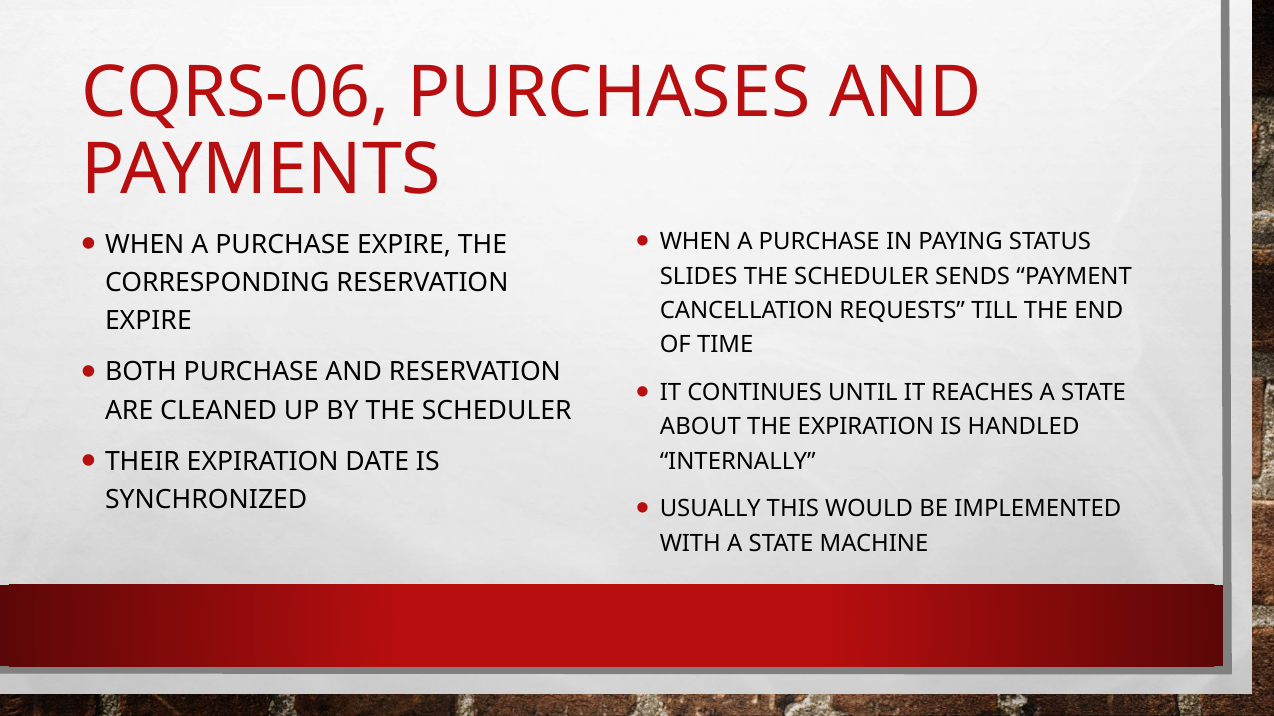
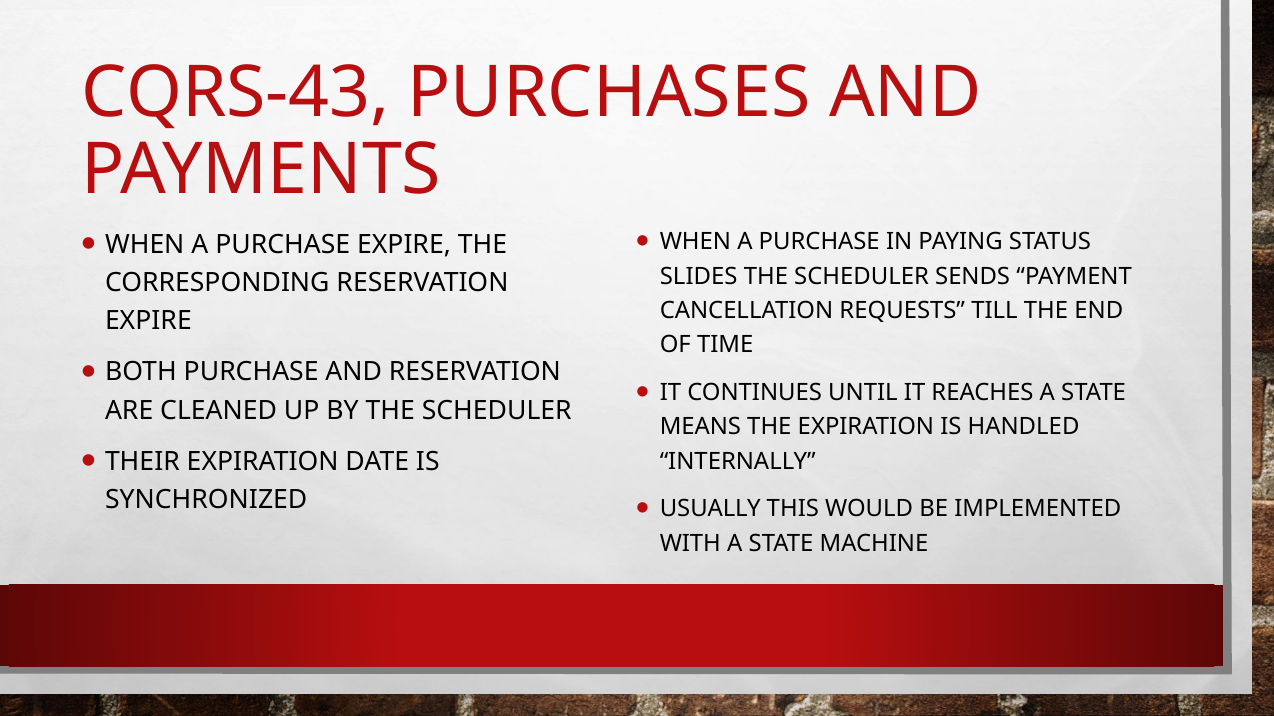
CQRS-06: CQRS-06 -> CQRS-43
ABOUT: ABOUT -> MEANS
